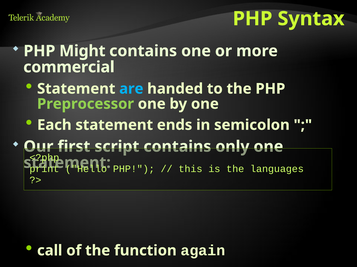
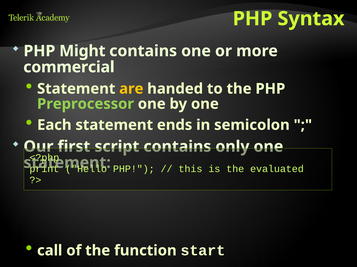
are colour: light blue -> yellow
languages: languages -> evaluated
again: again -> start
